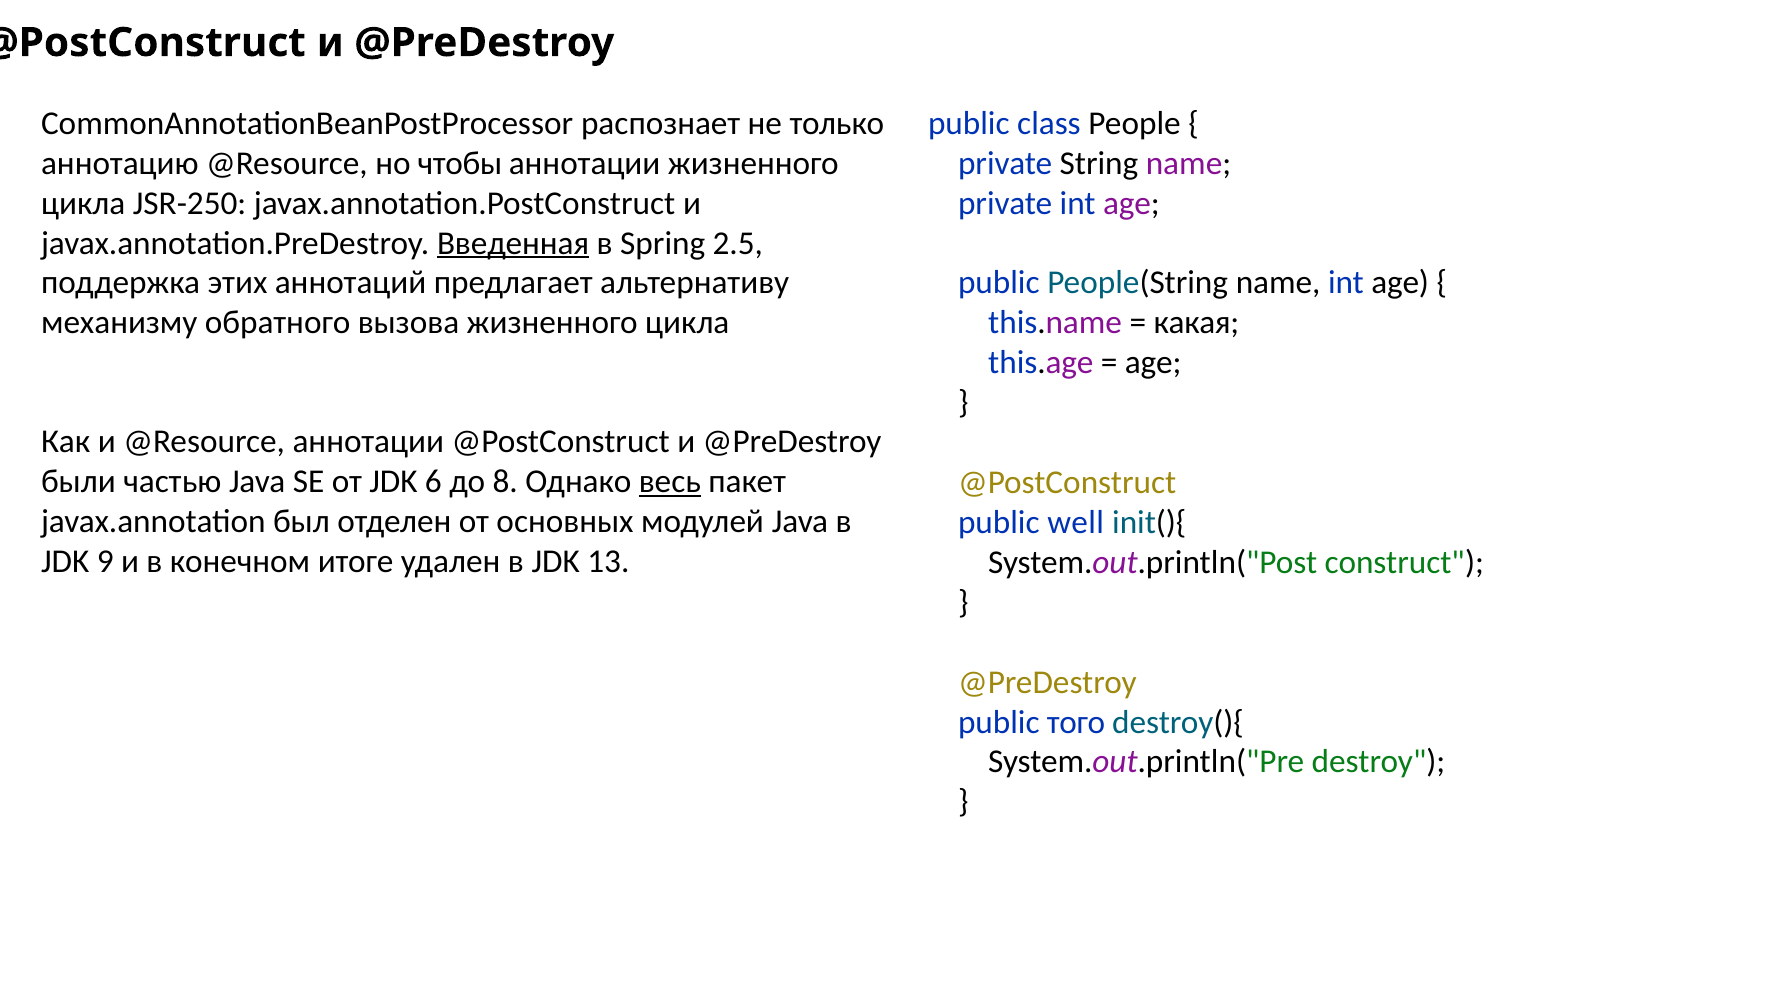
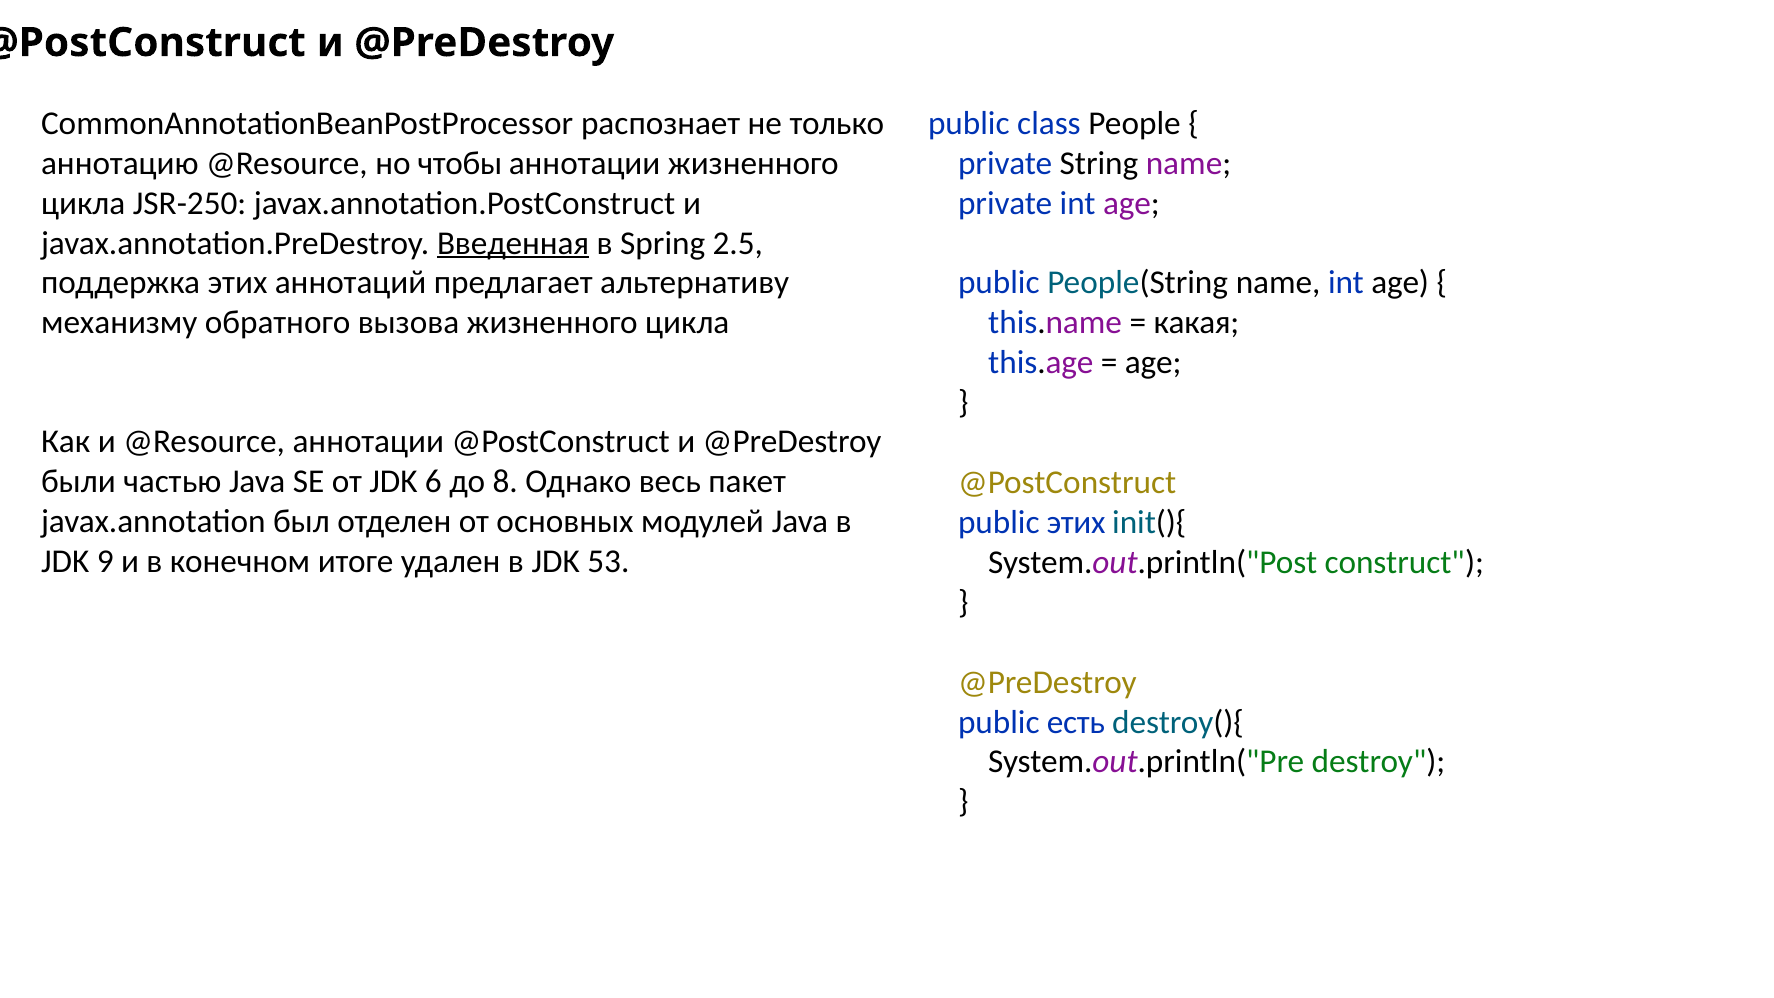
весь underline: present -> none
public well: well -> этих
13: 13 -> 53
того: того -> есть
